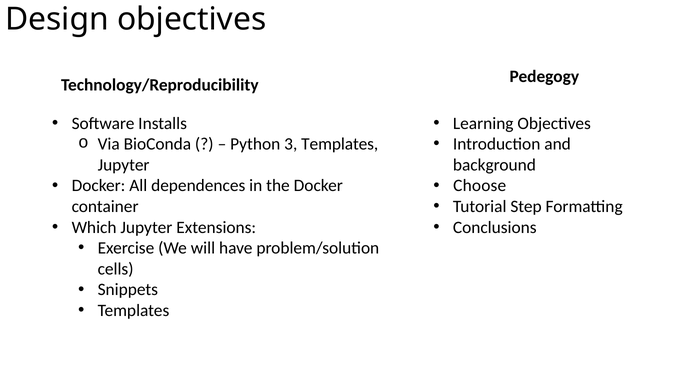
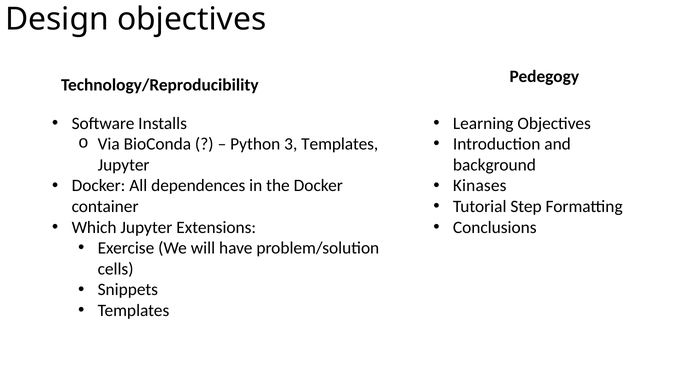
Choose: Choose -> Kinases
